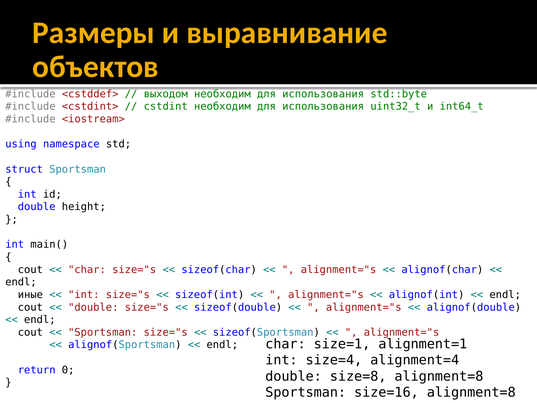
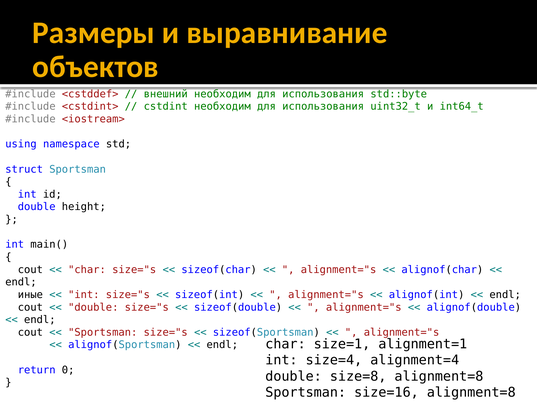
выходом: выходом -> внешний
